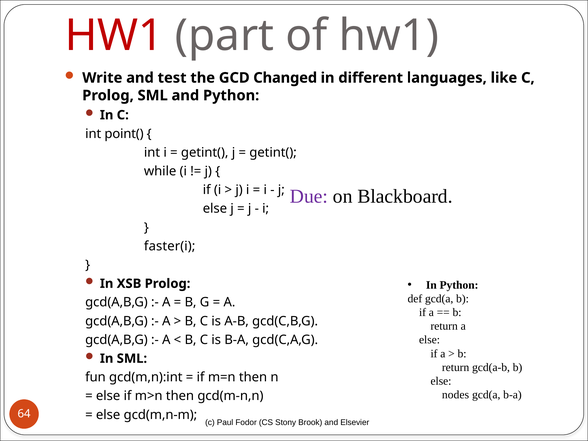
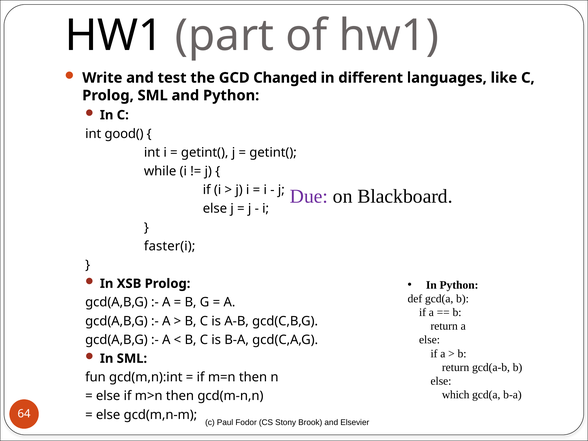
HW1 at (114, 36) colour: red -> black
point(: point( -> good(
nodes: nodes -> which
